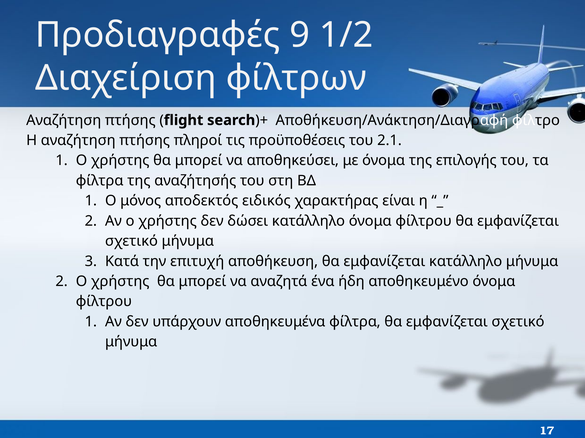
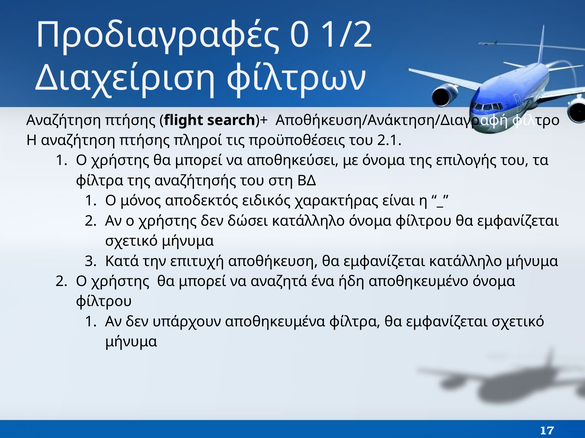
9: 9 -> 0
